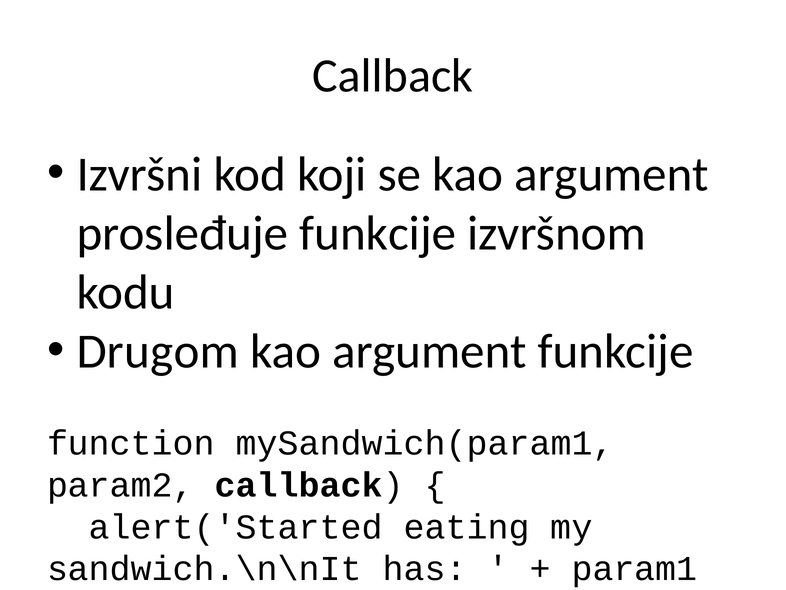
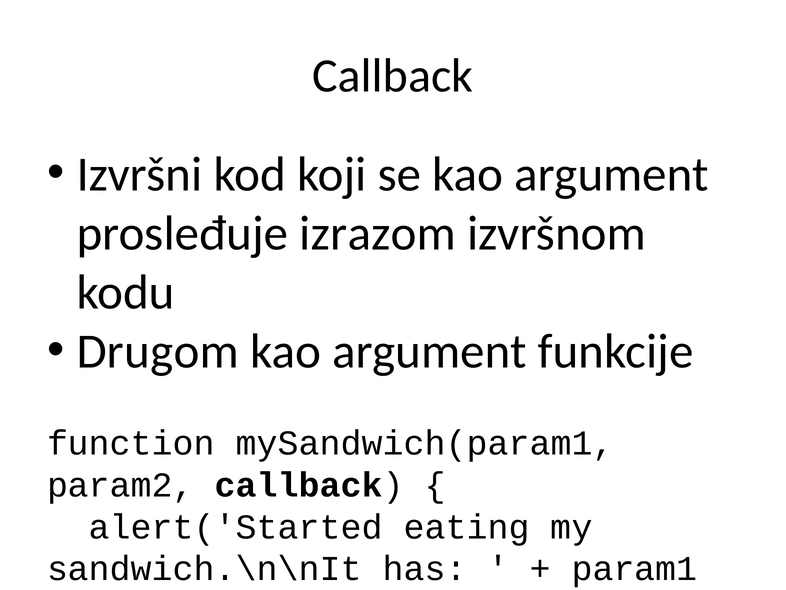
prosleđuje funkcije: funkcije -> izrazom
